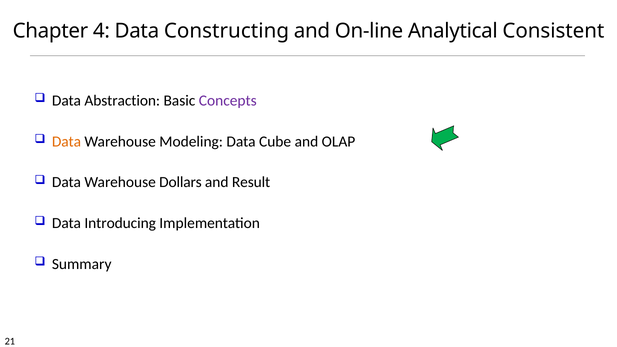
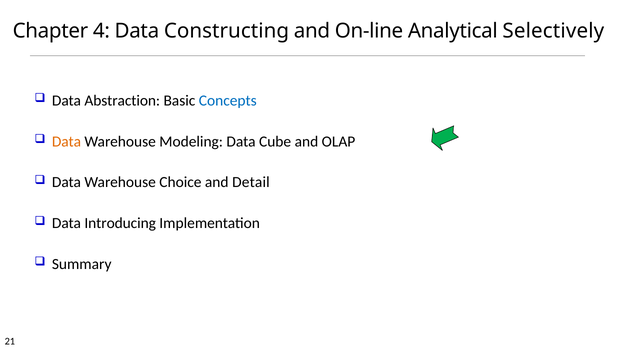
Consistent: Consistent -> Selectively
Concepts colour: purple -> blue
Dollars: Dollars -> Choice
Result: Result -> Detail
